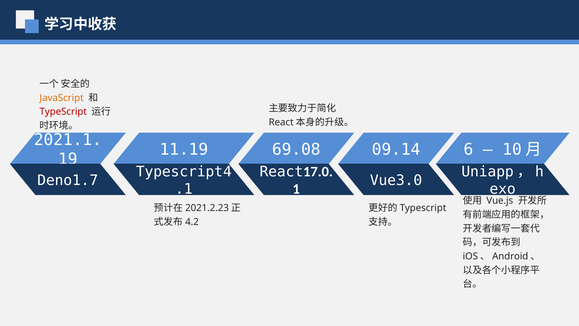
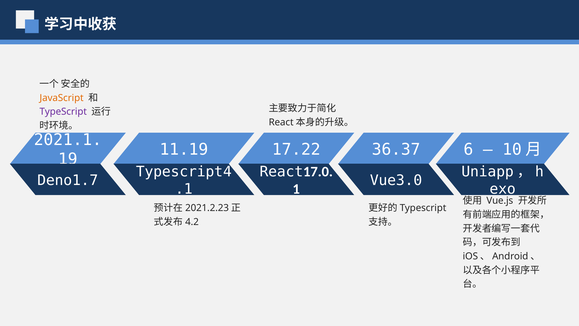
TypeScript colour: red -> purple
69.08: 69.08 -> 17.22
09.14: 09.14 -> 36.37
